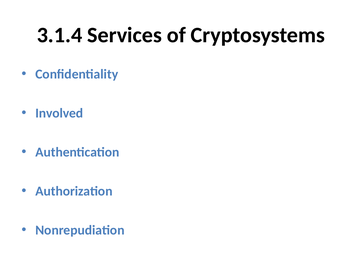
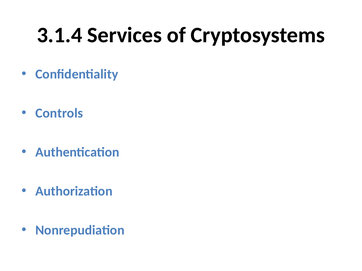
Involved: Involved -> Controls
